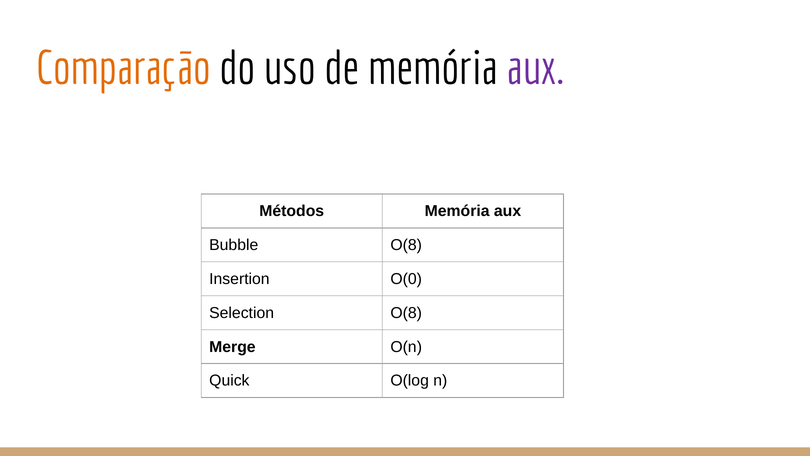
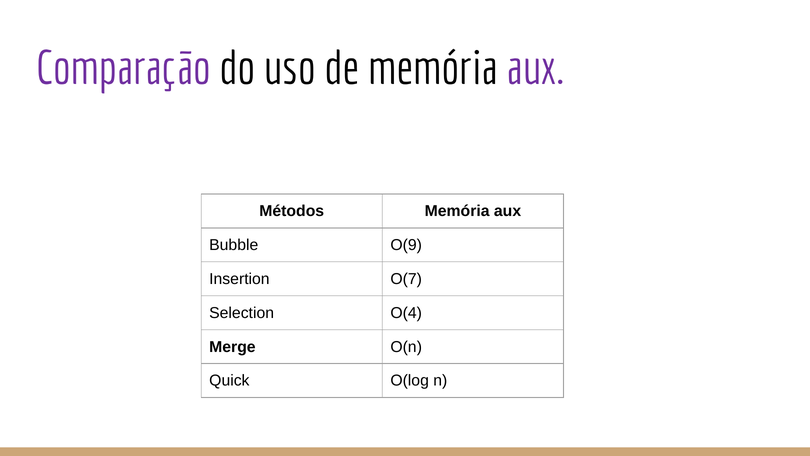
Comparação colour: orange -> purple
Bubble O(8: O(8 -> O(9
O(0: O(0 -> O(7
Selection O(8: O(8 -> O(4
